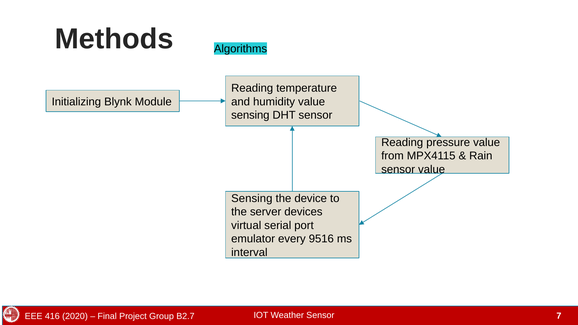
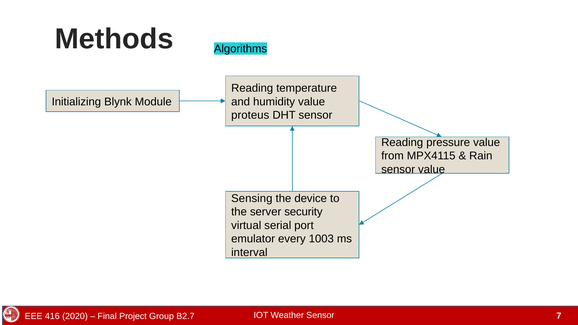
sensing at (250, 115): sensing -> proteus
devices: devices -> security
9516: 9516 -> 1003
